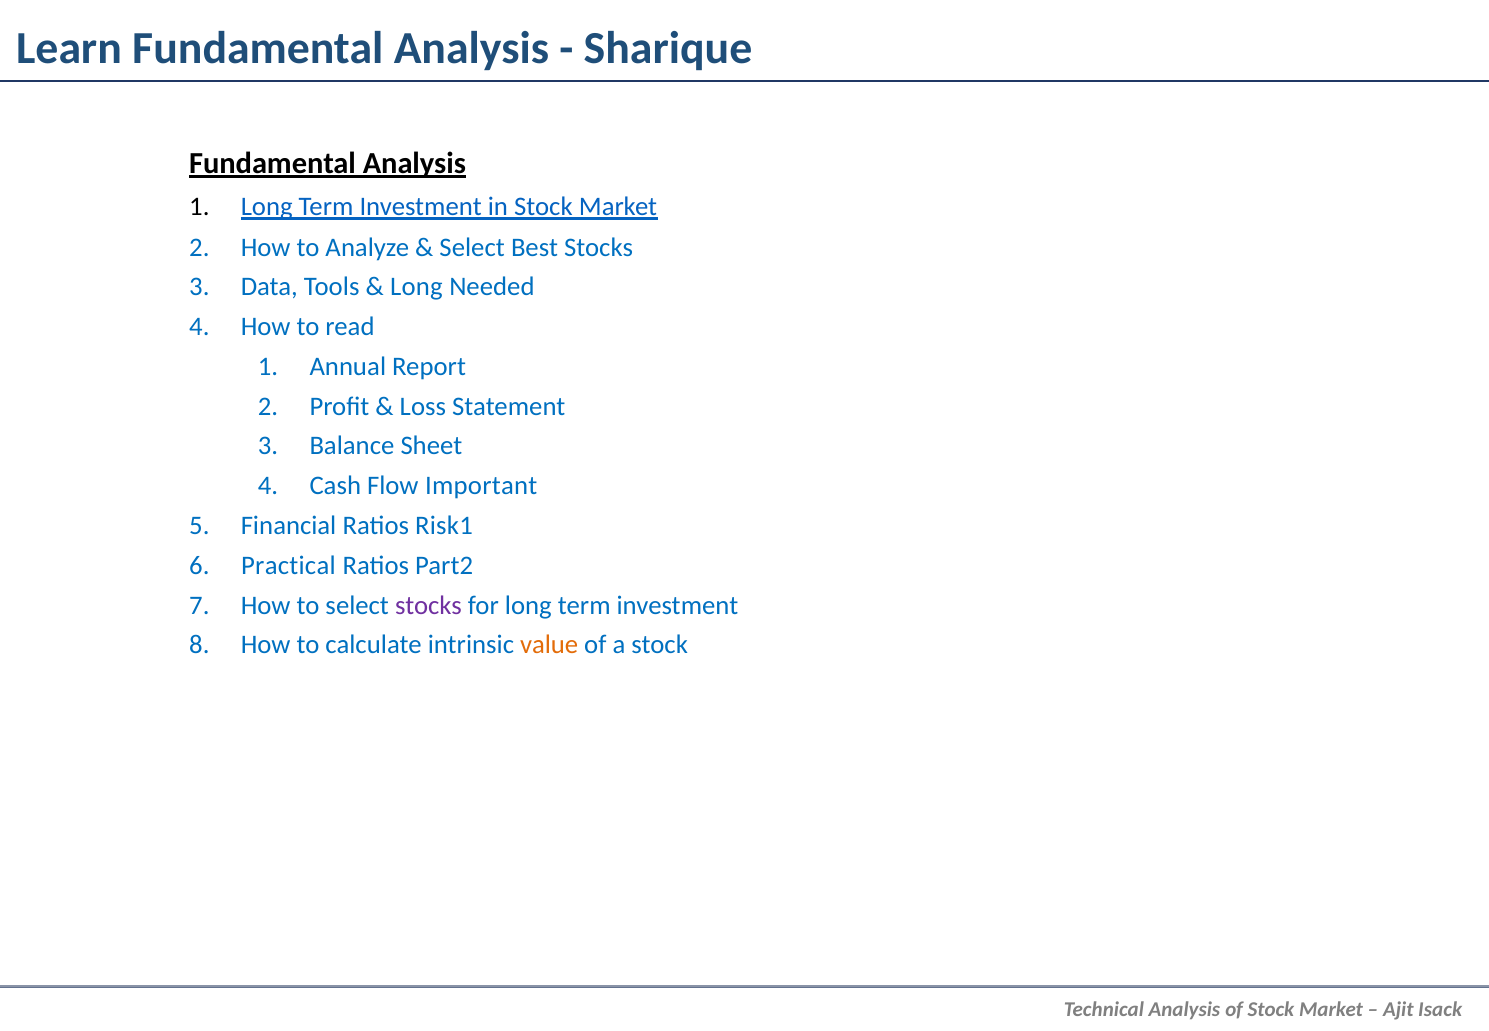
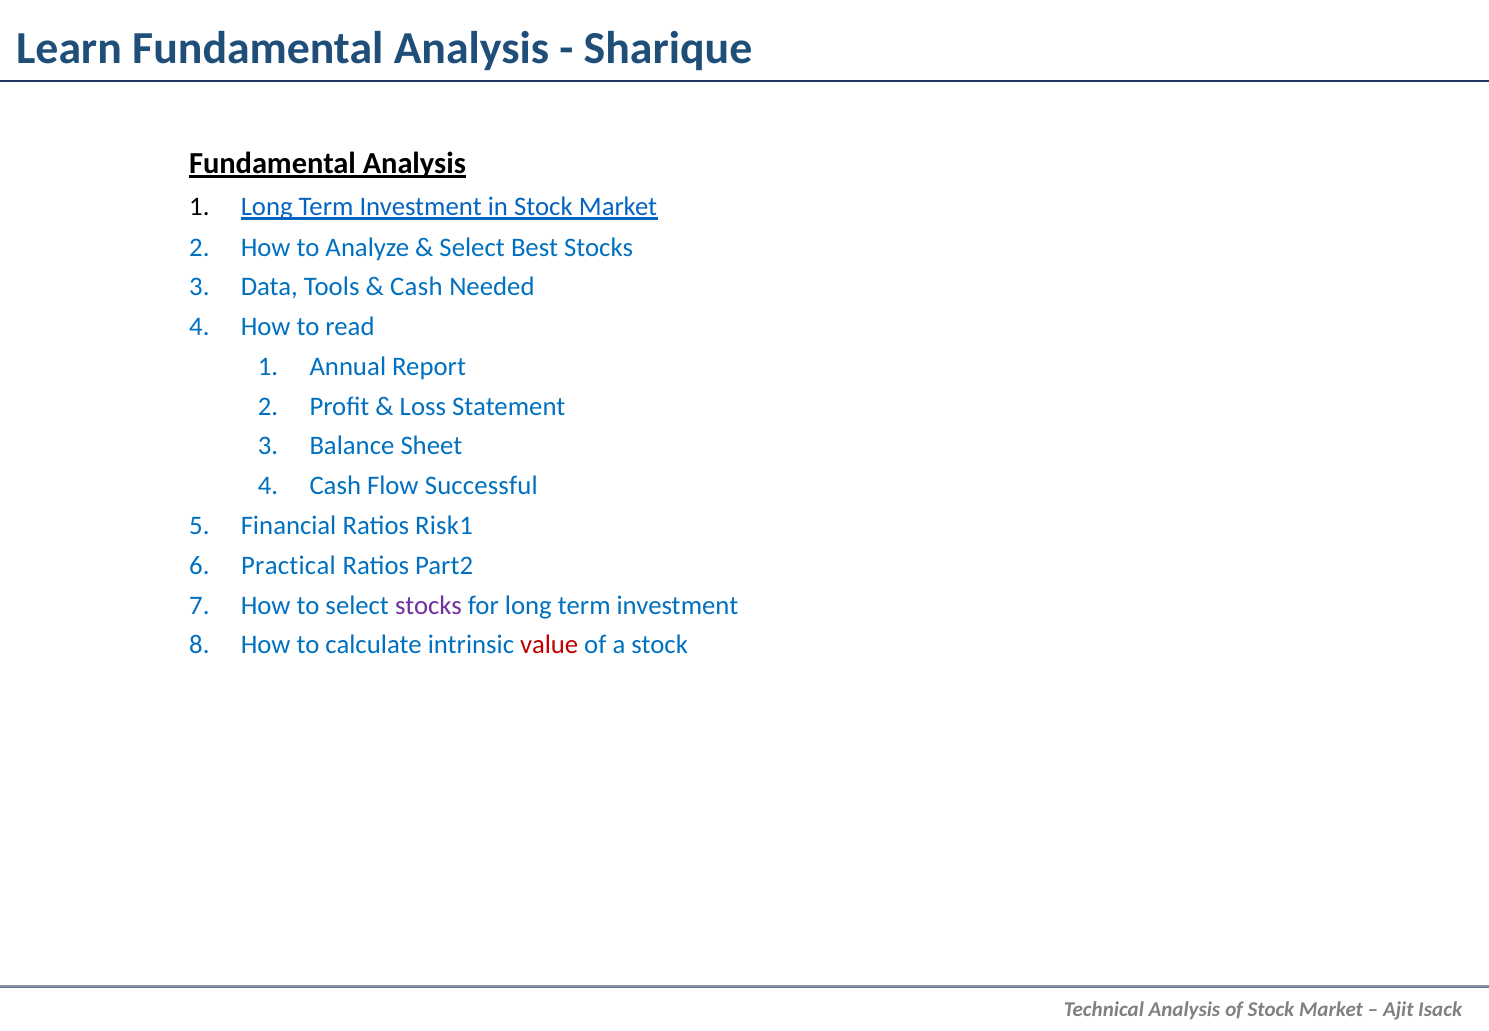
Long at (416, 287): Long -> Cash
Important: Important -> Successful
value colour: orange -> red
